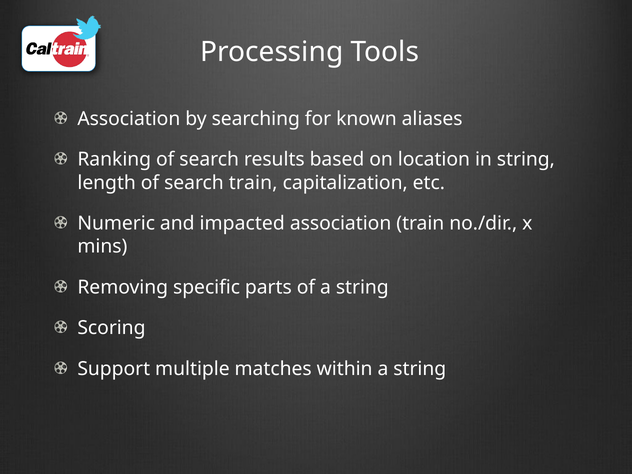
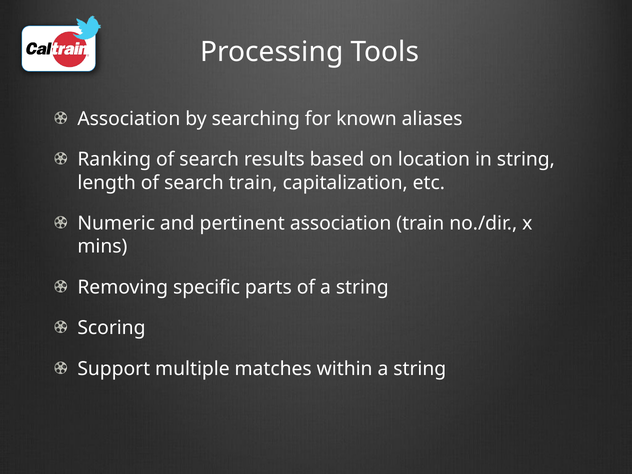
impacted: impacted -> pertinent
